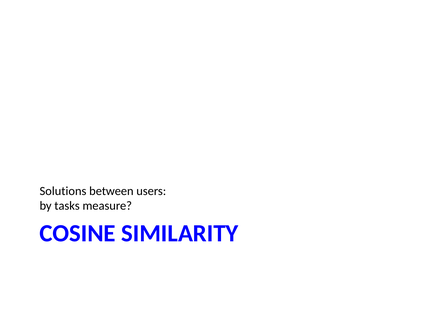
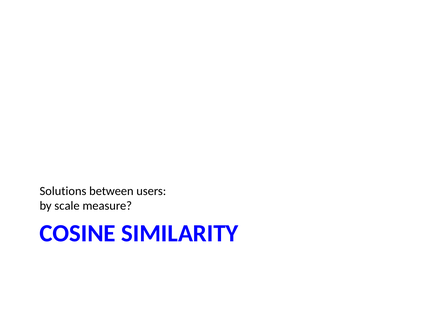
tasks: tasks -> scale
